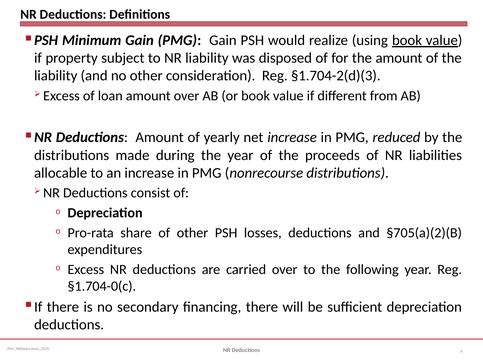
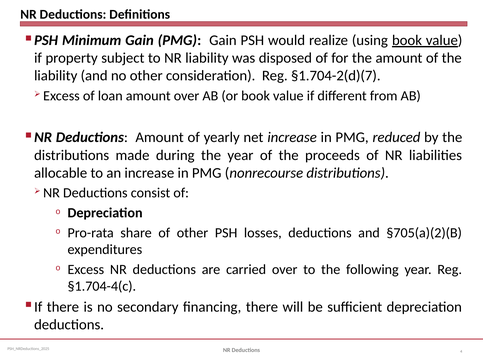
§1.704-2(d)(3: §1.704-2(d)(3 -> §1.704-2(d)(7
§1.704-0(c: §1.704-0(c -> §1.704-4(c
